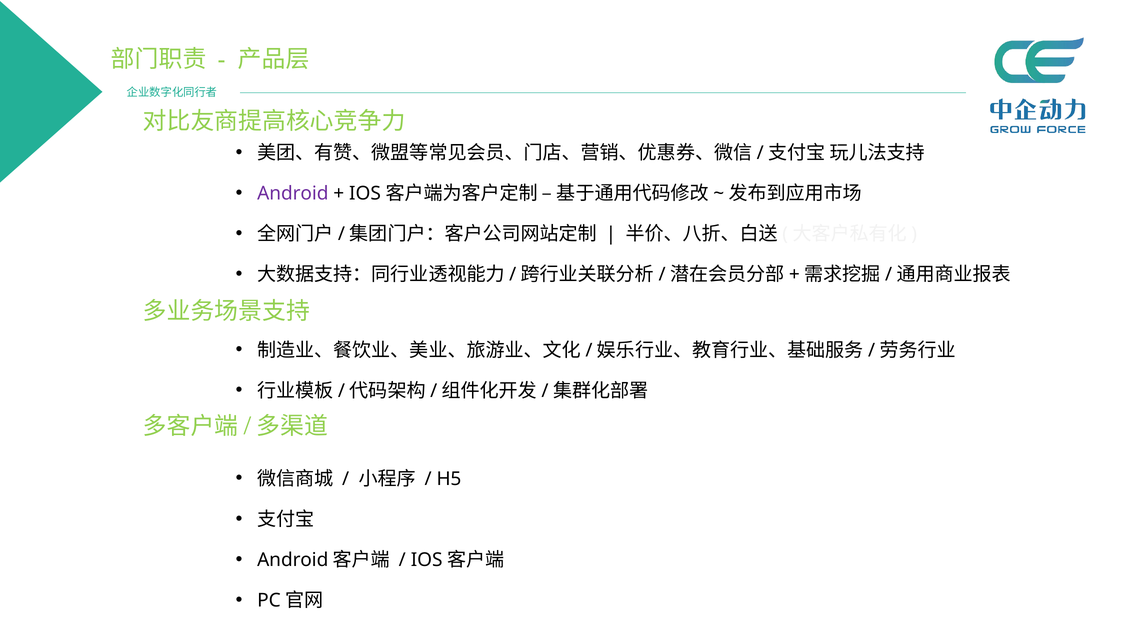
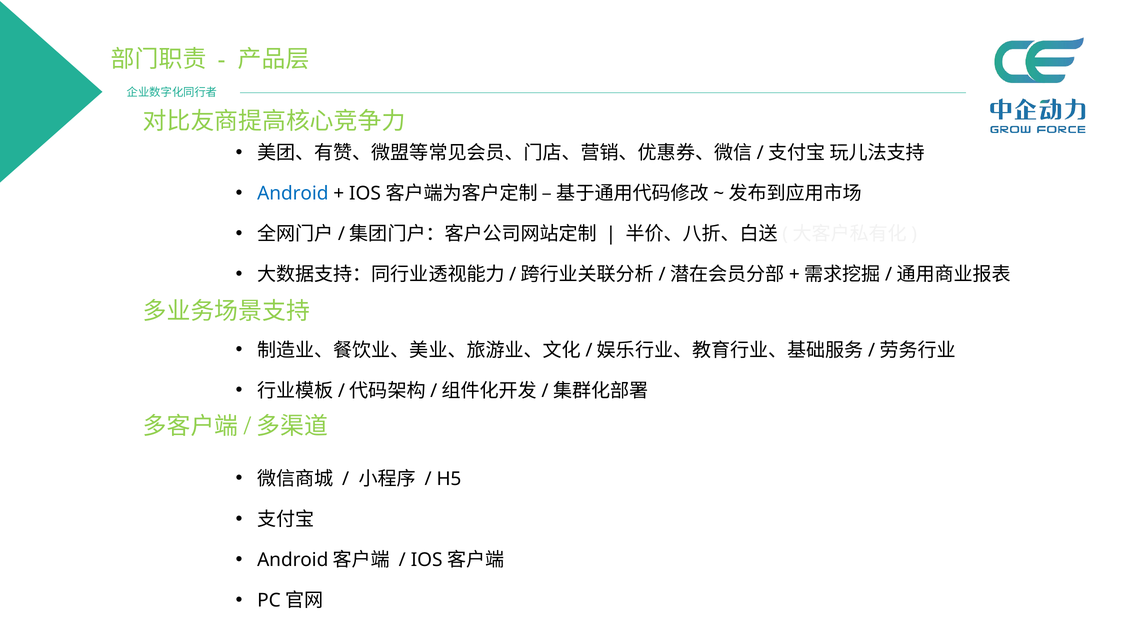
Android colour: purple -> blue
